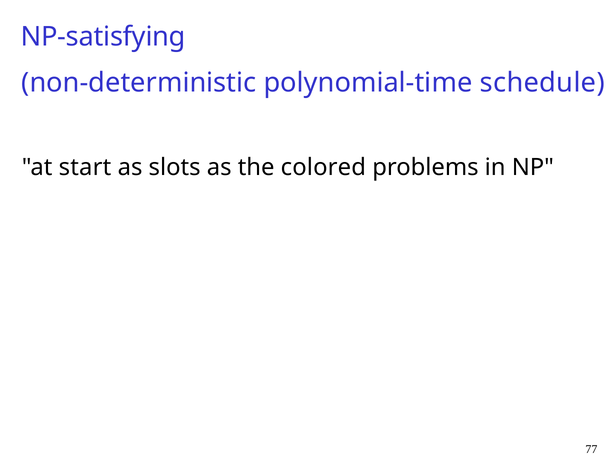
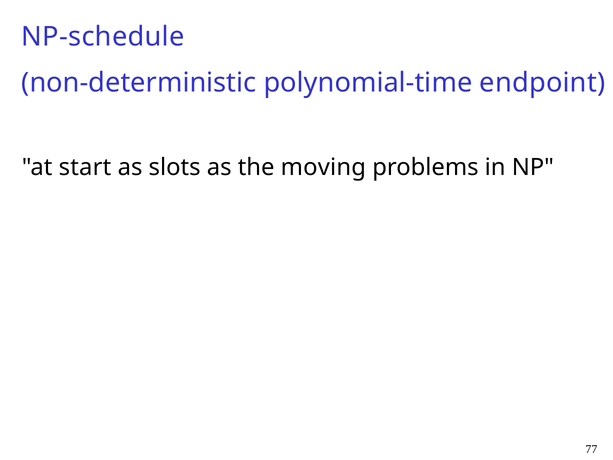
NP-satisfying: NP-satisfying -> NP-schedule
schedule: schedule -> endpoint
colored: colored -> moving
